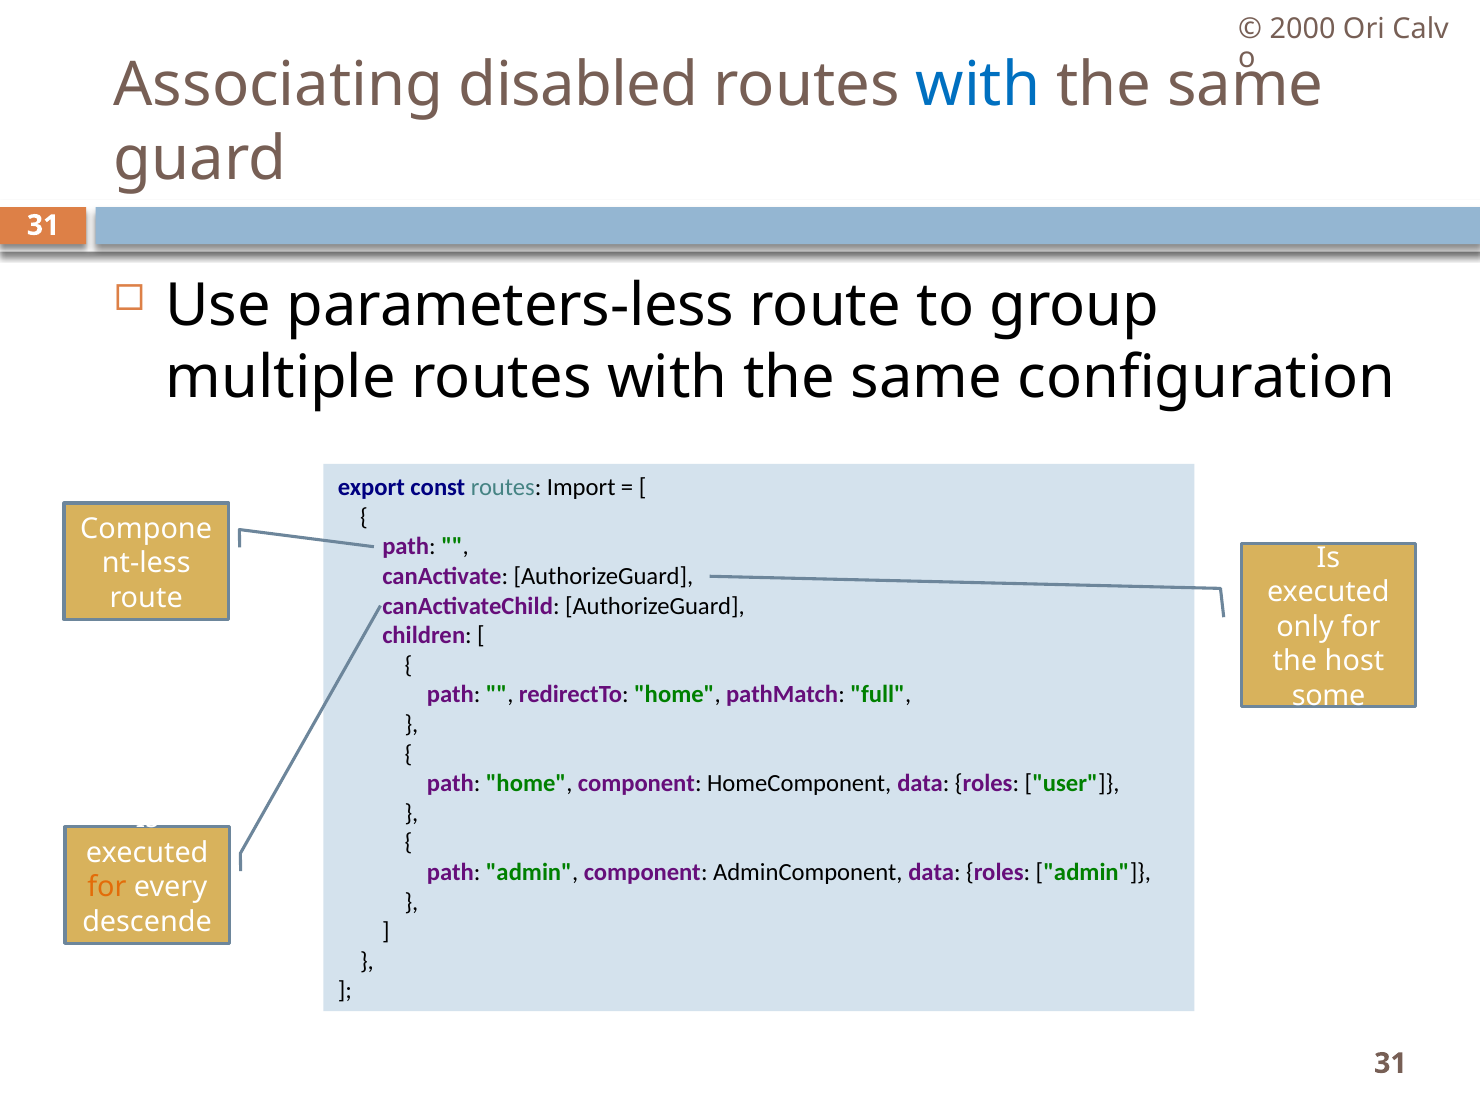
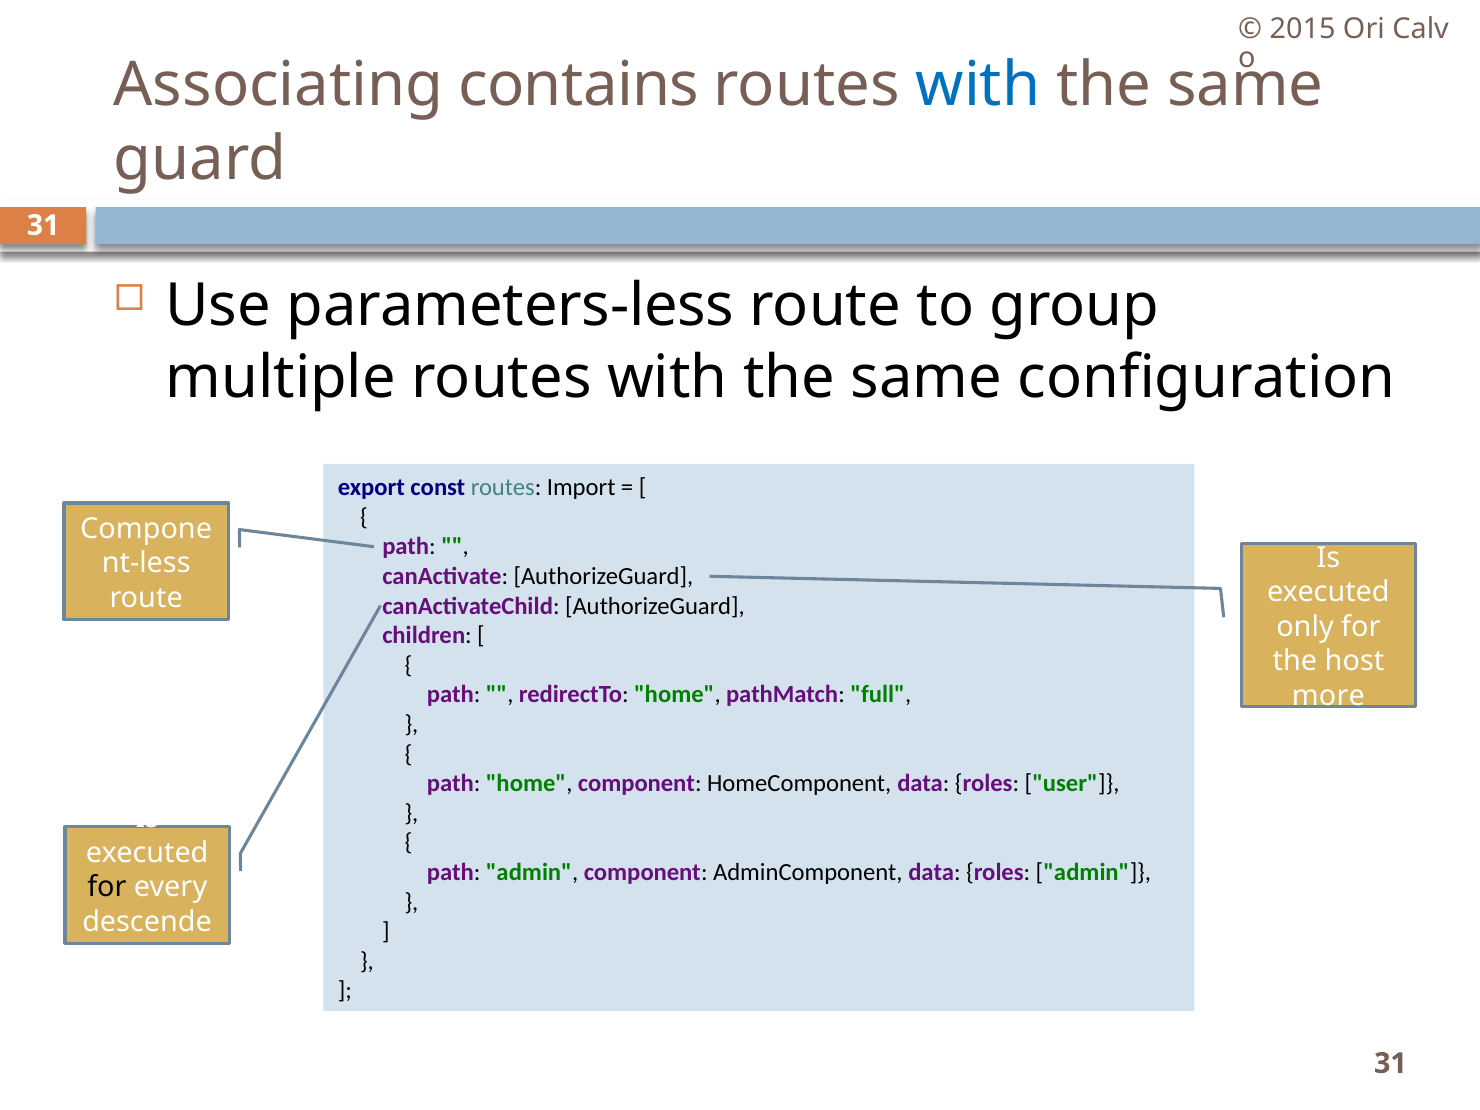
2000: 2000 -> 2015
disabled: disabled -> contains
some: some -> more
for at (107, 887) colour: orange -> black
